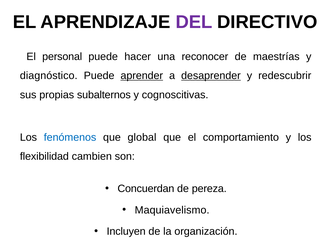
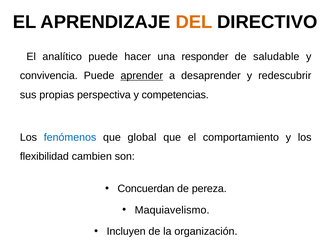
DEL colour: purple -> orange
personal: personal -> analítico
reconocer: reconocer -> responder
maestrías: maestrías -> saludable
diagnóstico: diagnóstico -> convivencia
desaprender underline: present -> none
subalternos: subalternos -> perspectiva
cognoscitivas: cognoscitivas -> competencias
